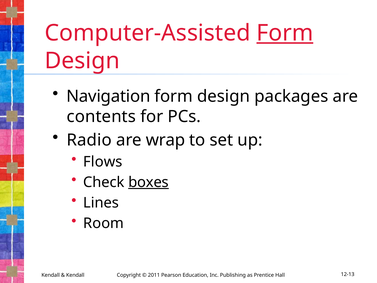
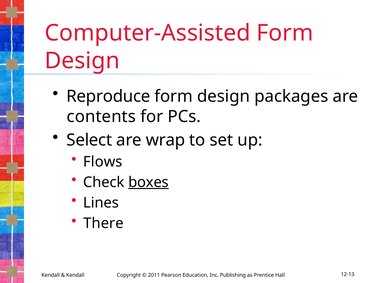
Form at (285, 33) underline: present -> none
Navigation: Navigation -> Reproduce
Radio: Radio -> Select
Room: Room -> There
